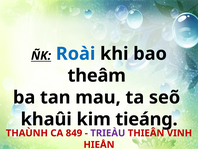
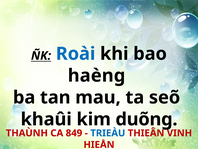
theâm: theâm -> haèng
tieáng: tieáng -> duõng
TRIEÀU colour: purple -> blue
